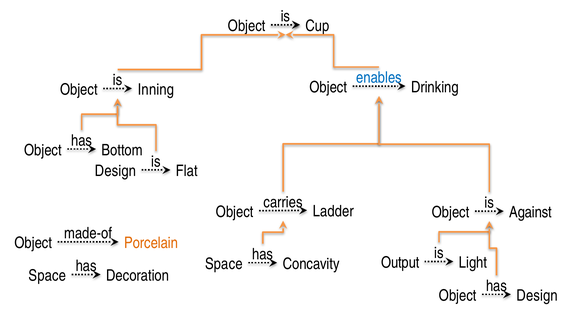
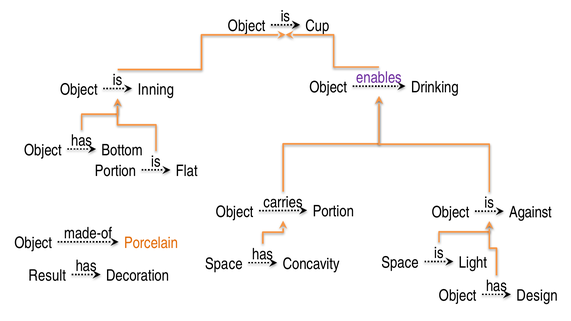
enables colour: blue -> purple
Design at (115, 171): Design -> Portion
Object Ladder: Ladder -> Portion
Output at (400, 263): Output -> Space
Space at (47, 276): Space -> Result
